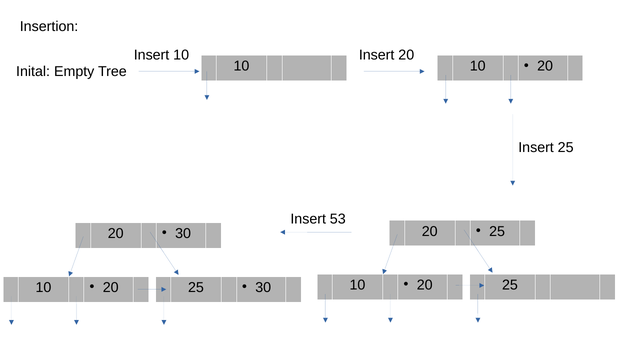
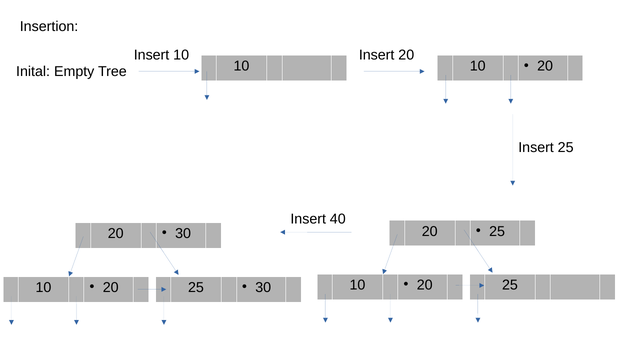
53: 53 -> 40
